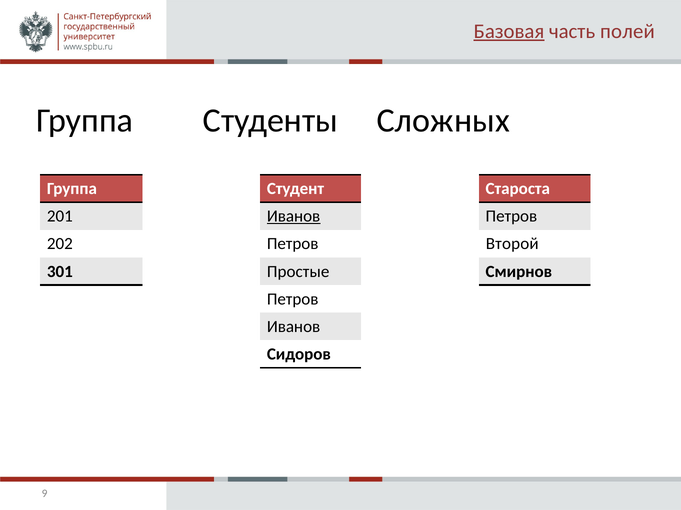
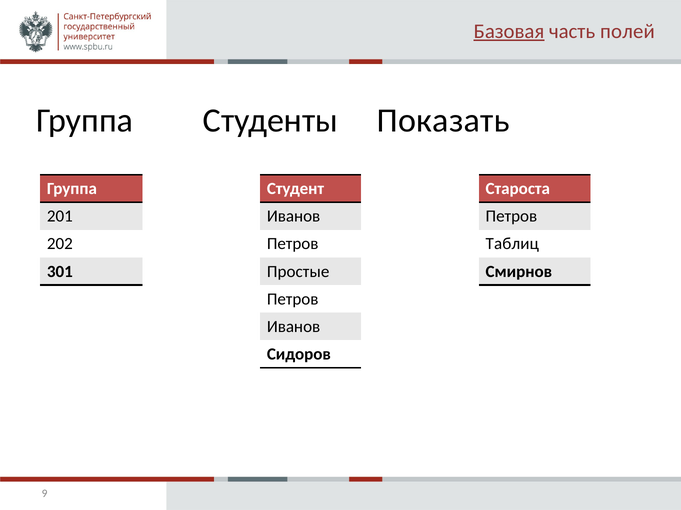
Сложных: Сложных -> Показать
Иванов at (294, 217) underline: present -> none
Второй: Второй -> Таблиц
